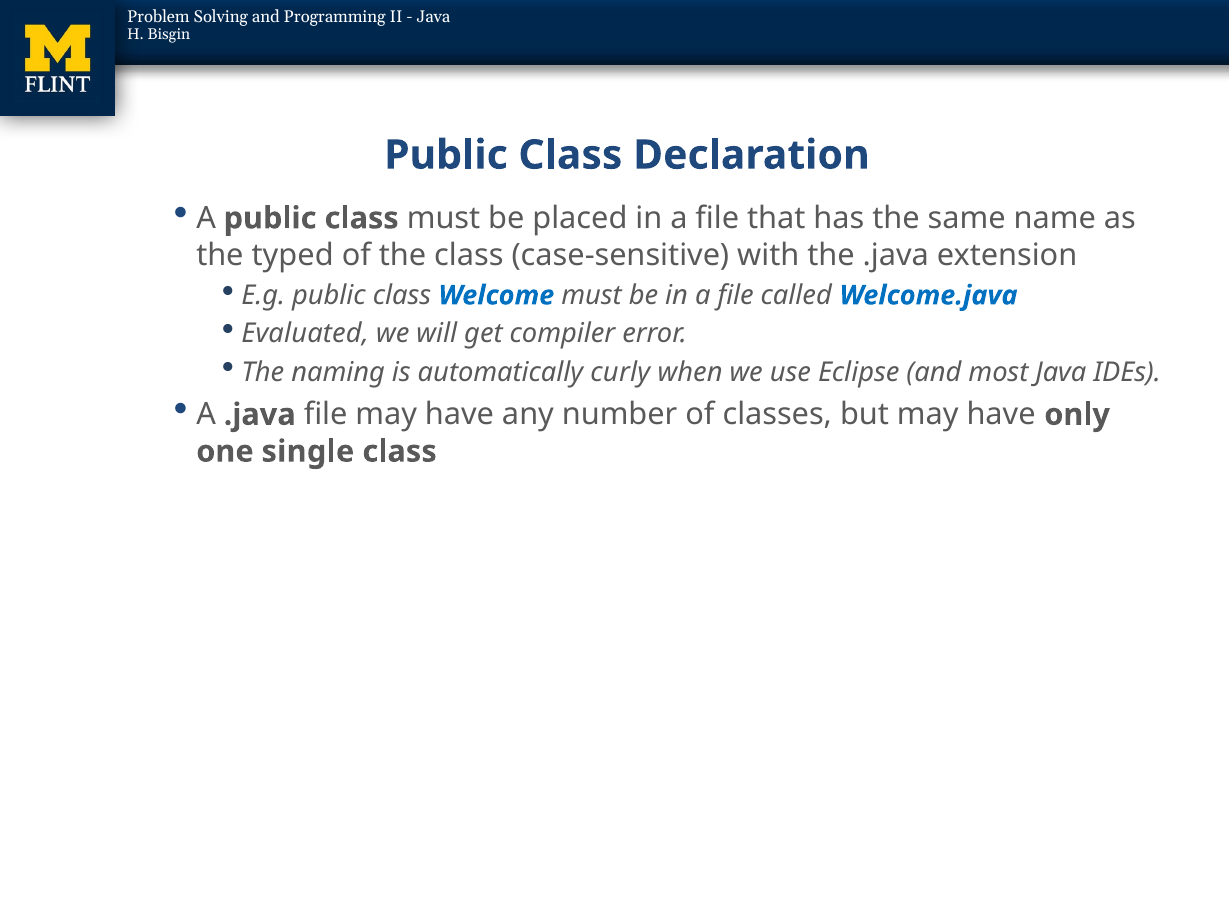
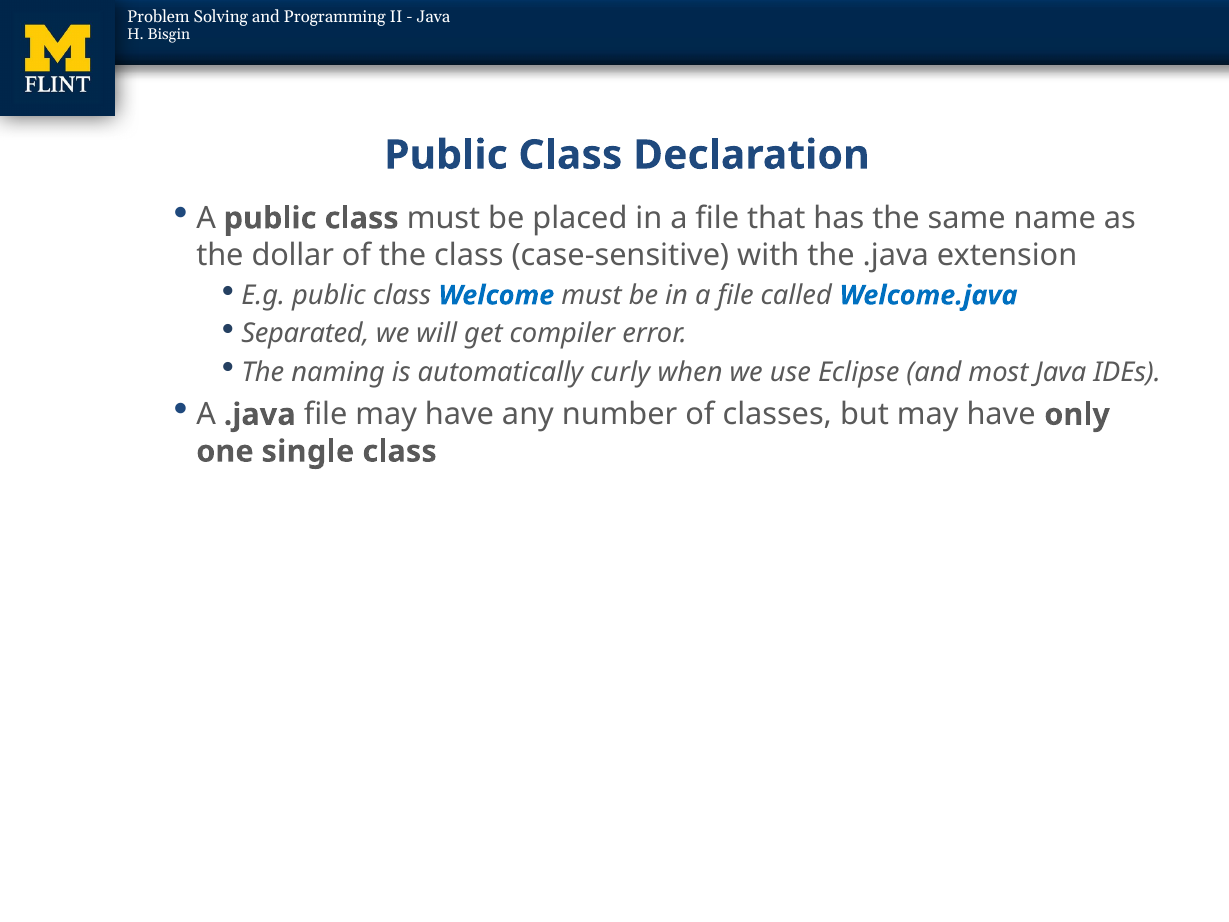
typed: typed -> dollar
Evaluated: Evaluated -> Separated
